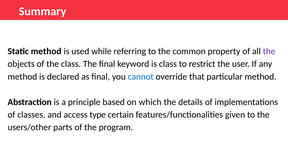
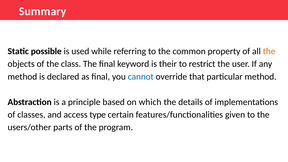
Static method: method -> possible
the at (269, 51) colour: purple -> orange
is class: class -> their
